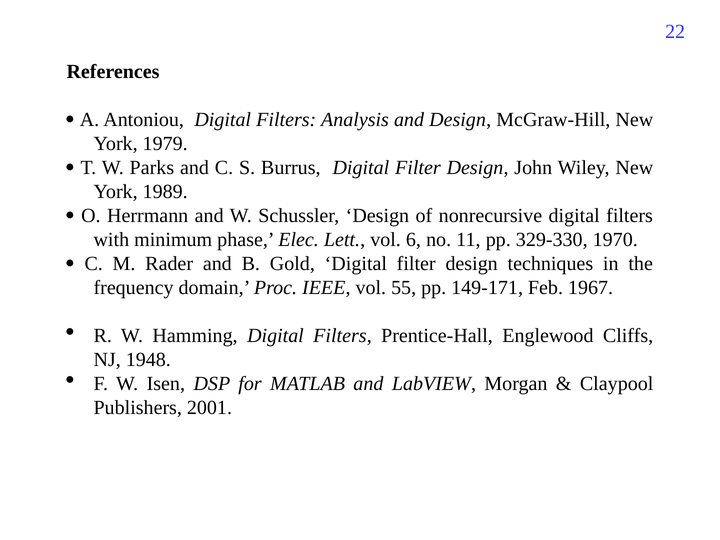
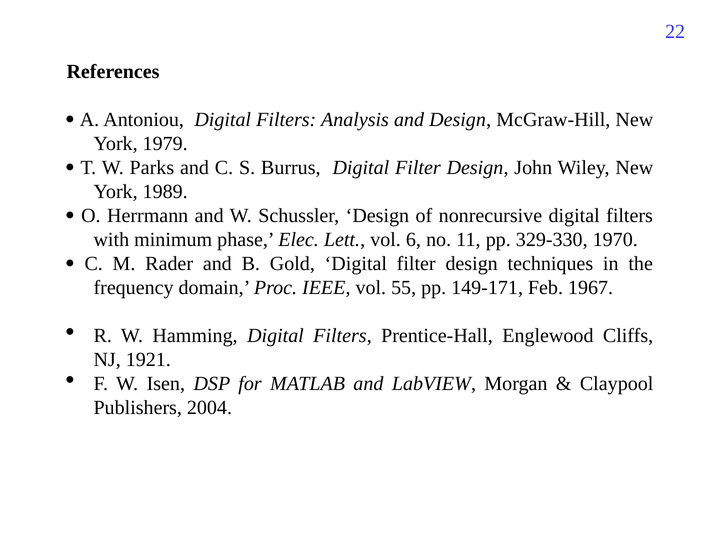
1948: 1948 -> 1921
2001: 2001 -> 2004
